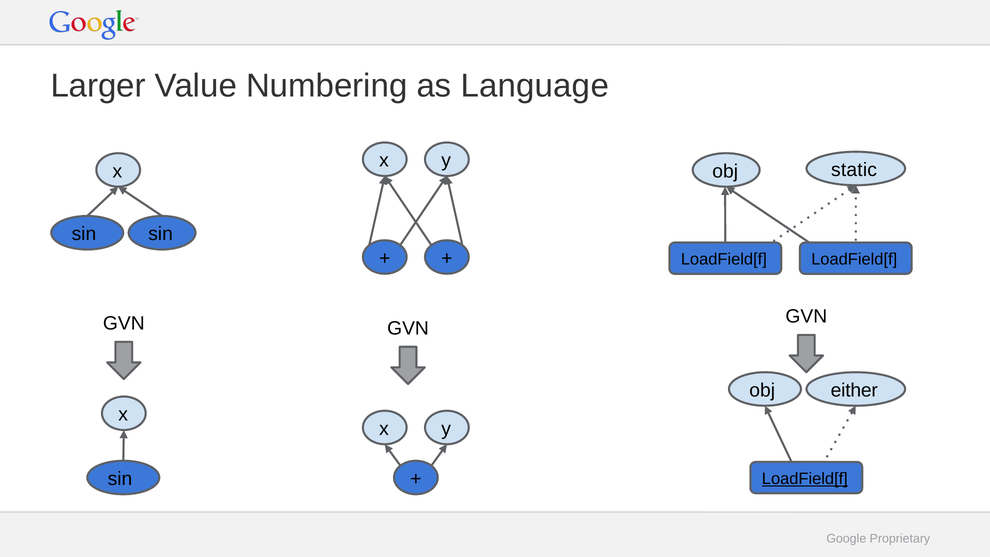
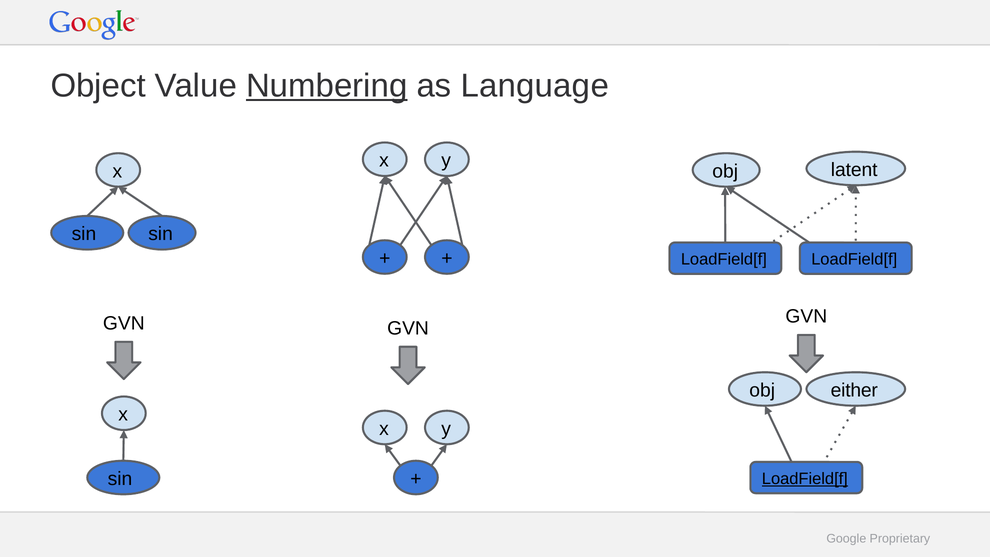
Larger: Larger -> Object
Numbering underline: none -> present
static: static -> latent
